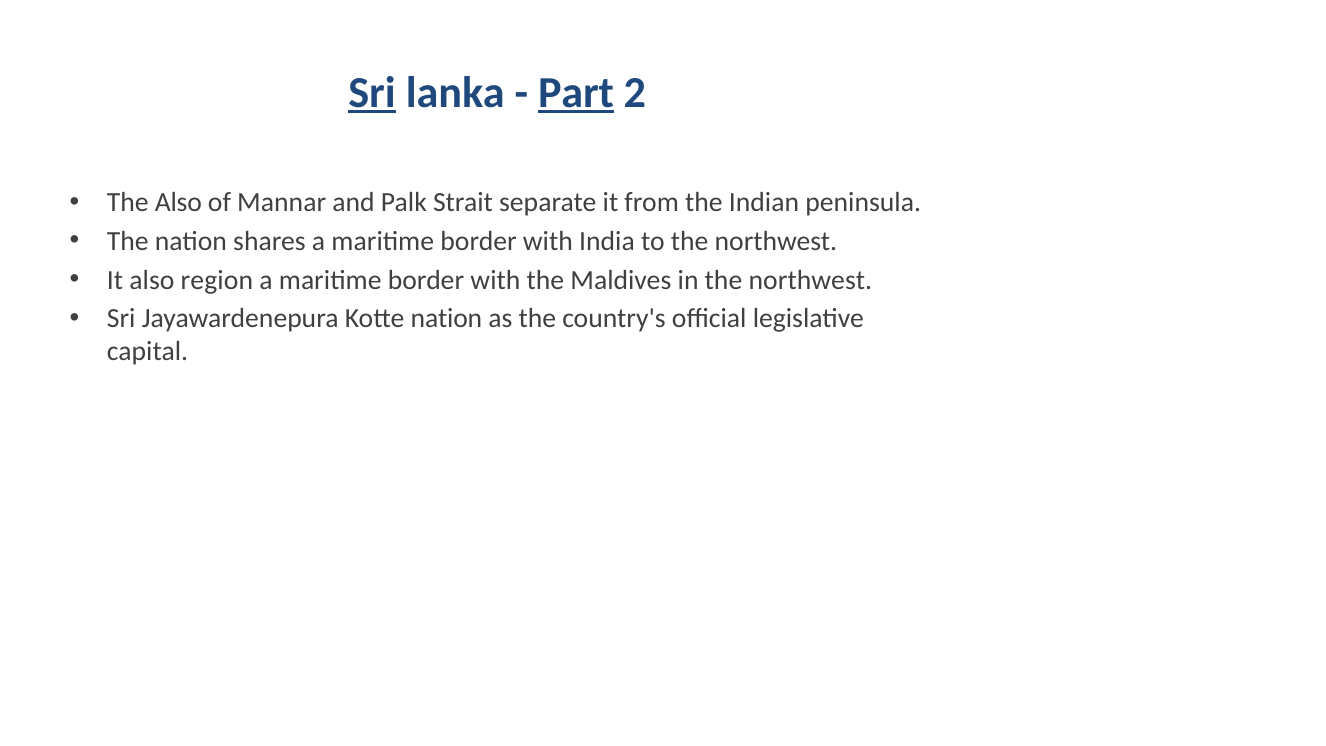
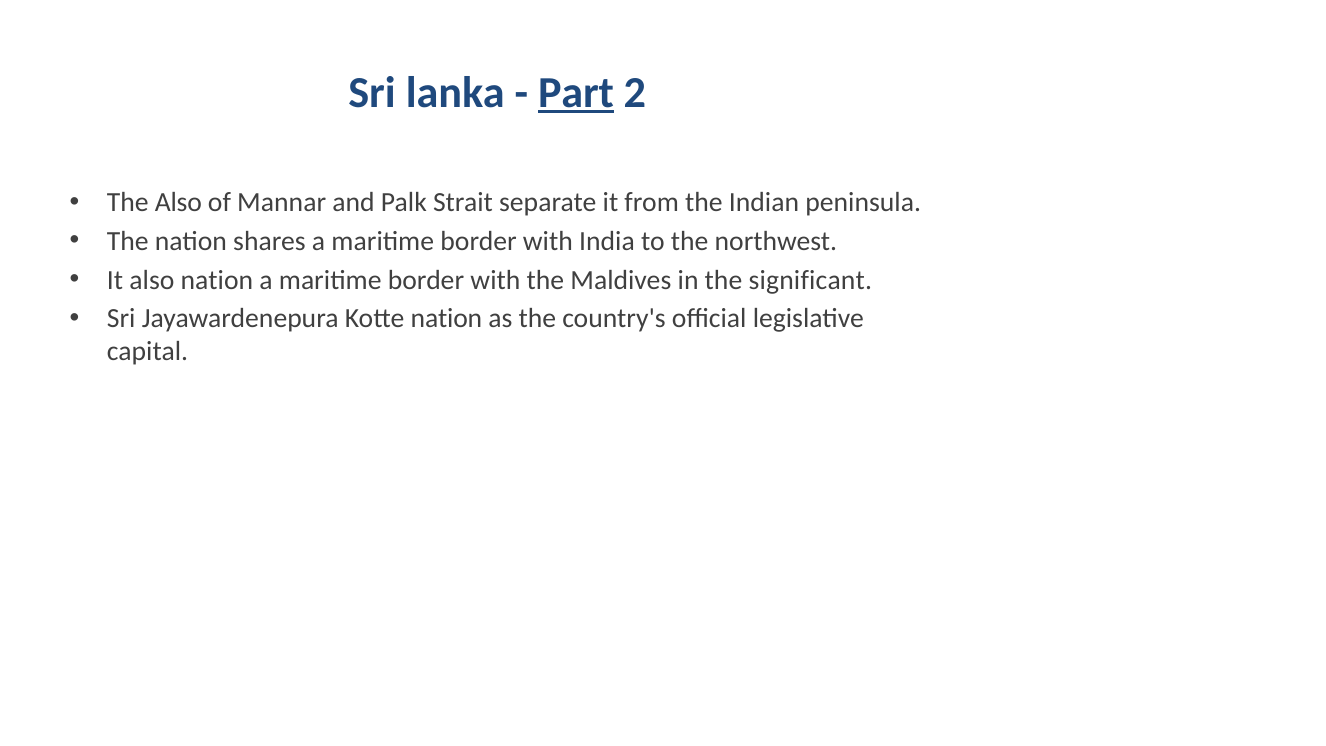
Sri at (372, 93) underline: present -> none
also region: region -> nation
in the northwest: northwest -> significant
